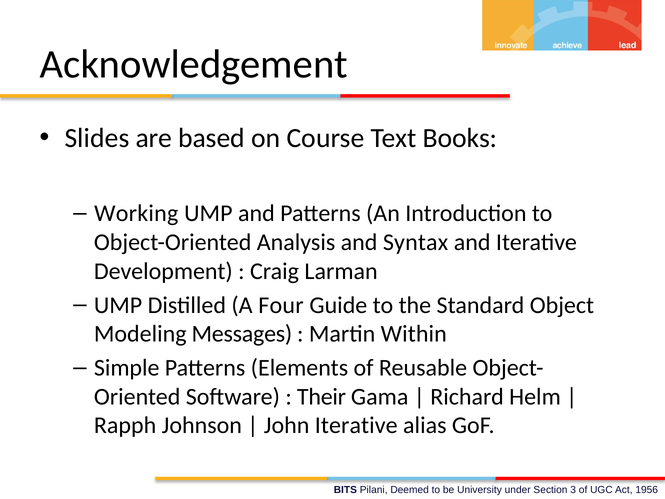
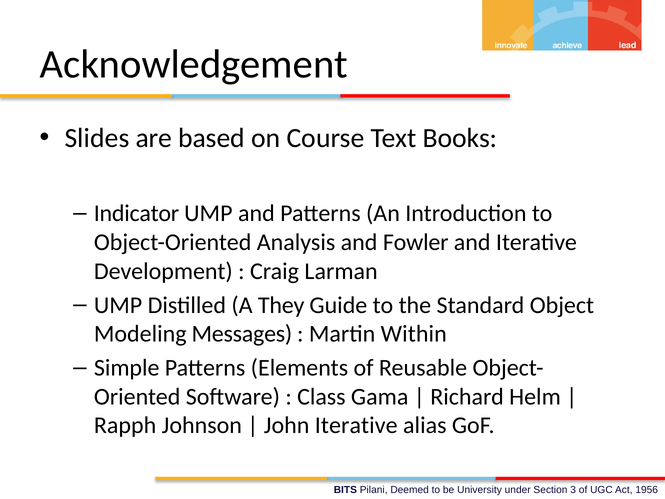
Working: Working -> Indicator
Syntax: Syntax -> Fowler
Four: Four -> They
Their: Their -> Class
